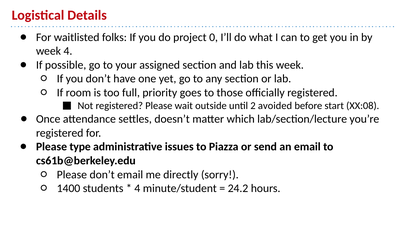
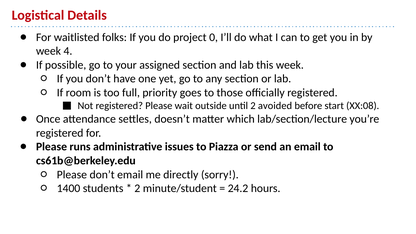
type: type -> runs
4 at (137, 188): 4 -> 2
